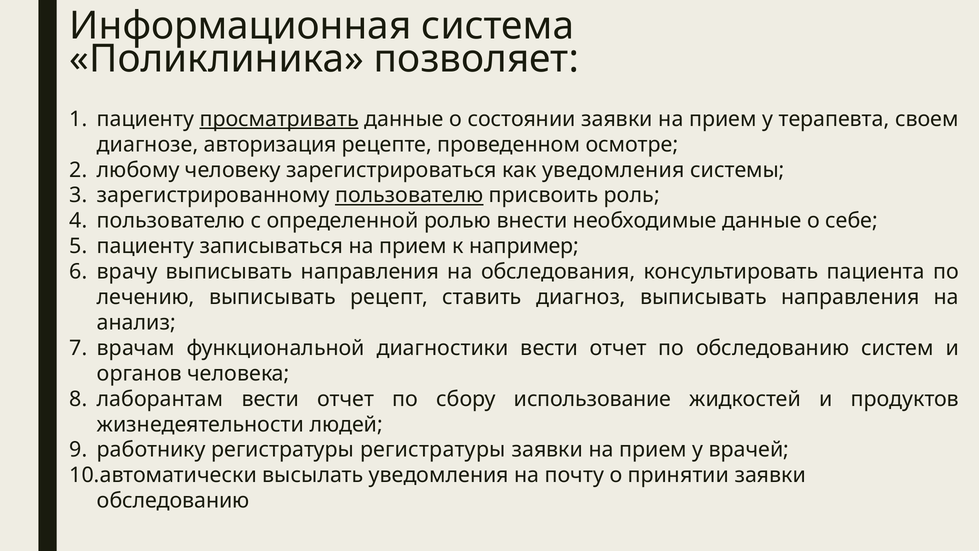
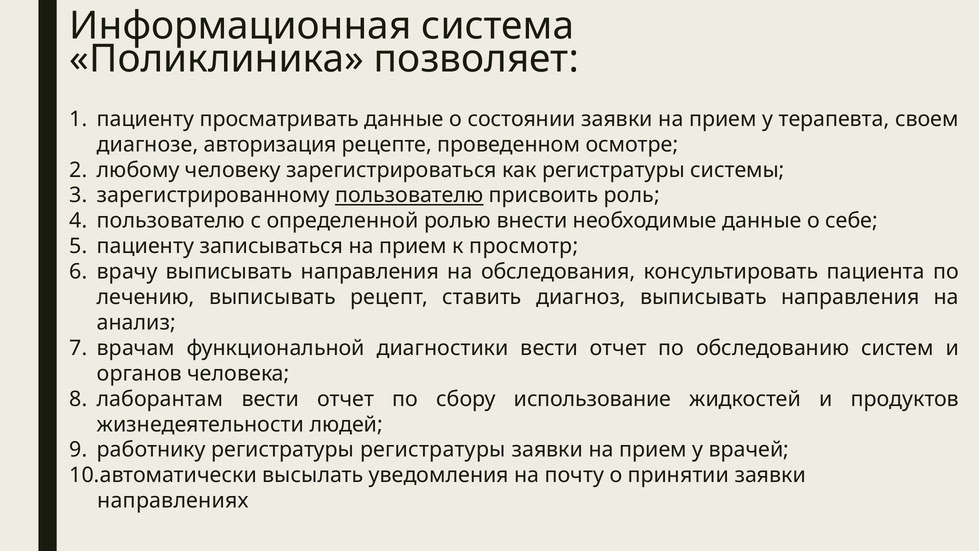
просматривать underline: present -> none
как уведомления: уведомления -> регистратуры
например: например -> просмотр
обследованию at (173, 501): обследованию -> направлениях
